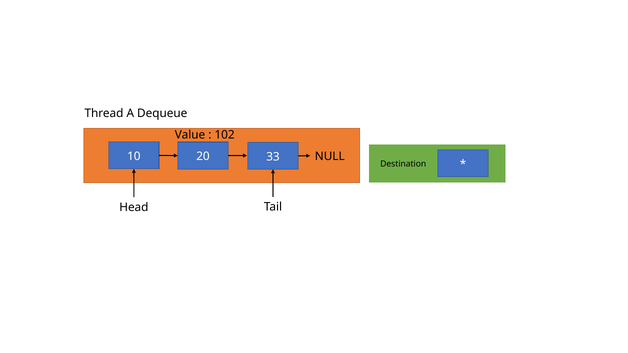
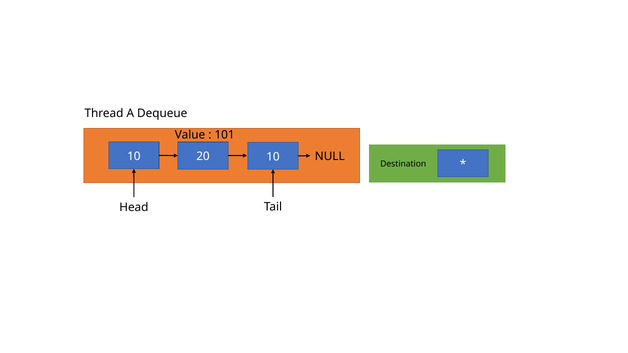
102: 102 -> 101
10 33: 33 -> 10
